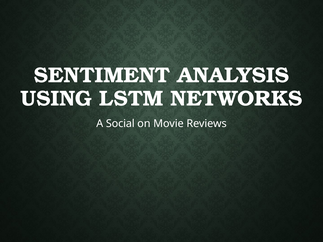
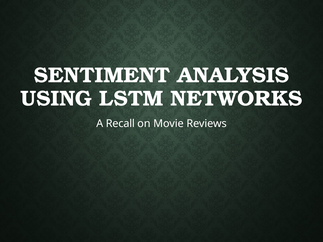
Social: Social -> Recall
